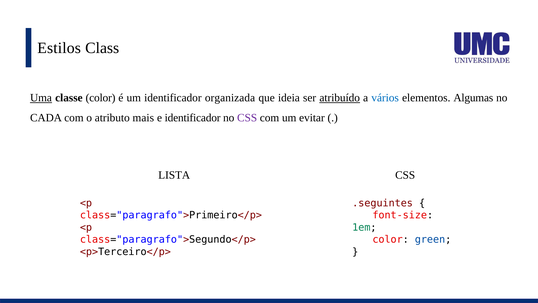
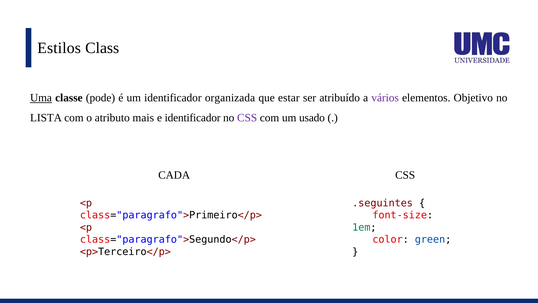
classe color: color -> pode
ideia: ideia -> estar
atribuído underline: present -> none
vários colour: blue -> purple
Algumas: Algumas -> Objetivo
CADA: CADA -> LISTA
evitar: evitar -> usado
LISTA: LISTA -> CADA
